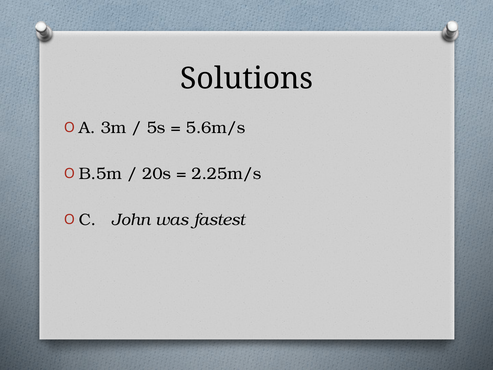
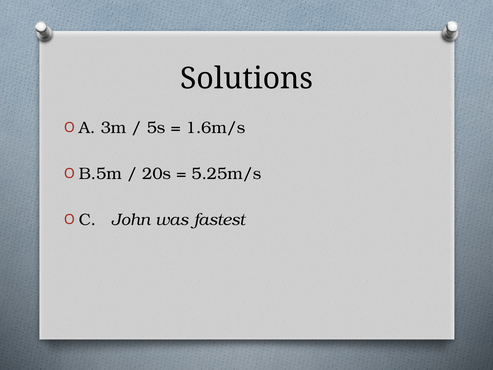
5.6m/s: 5.6m/s -> 1.6m/s
2.25m/s: 2.25m/s -> 5.25m/s
